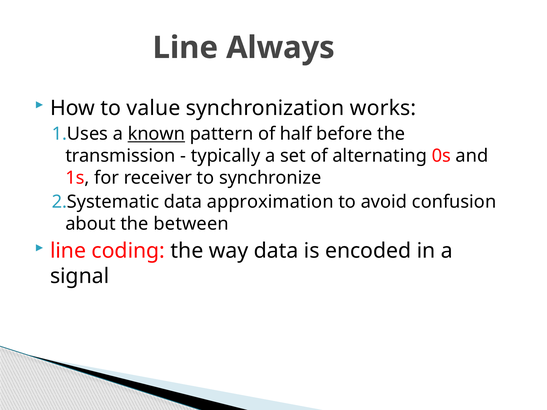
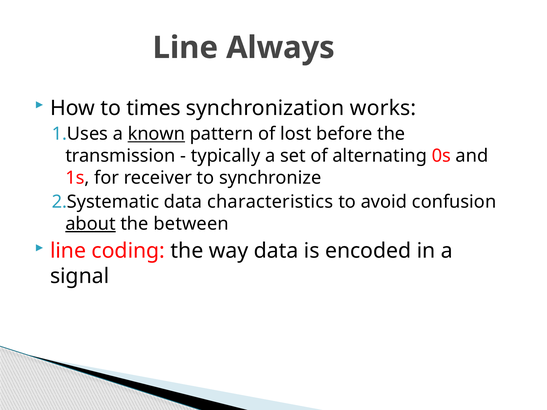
value: value -> times
half: half -> lost
approximation: approximation -> characteristics
about underline: none -> present
